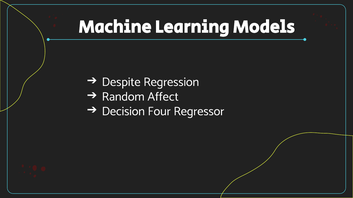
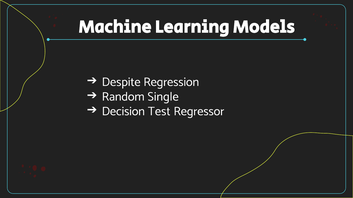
Affect: Affect -> Single
Four: Four -> Test
